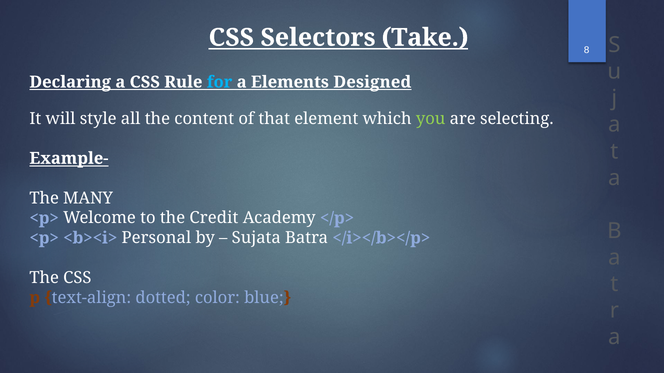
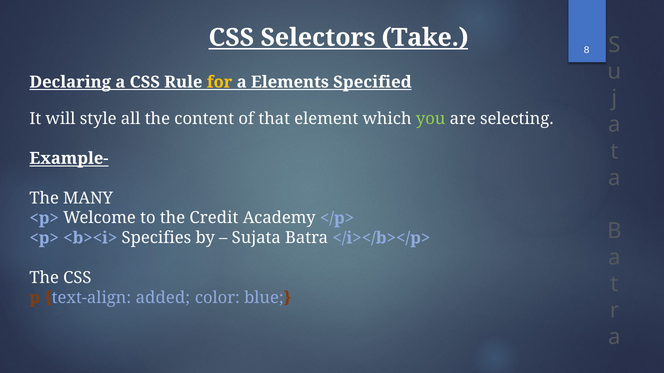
for colour: light blue -> yellow
Designed: Designed -> Specified
Personal: Personal -> Specifies
dotted: dotted -> added
